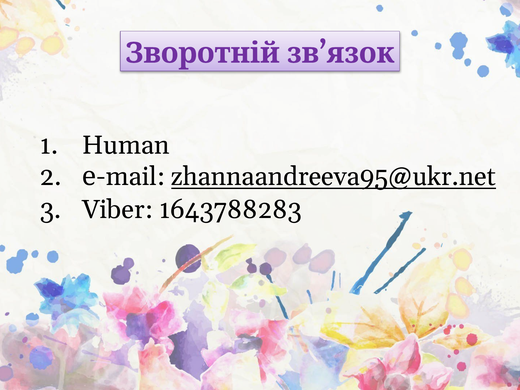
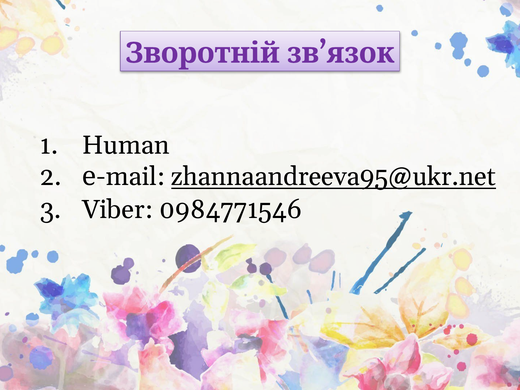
1643788283: 1643788283 -> 0984771546
